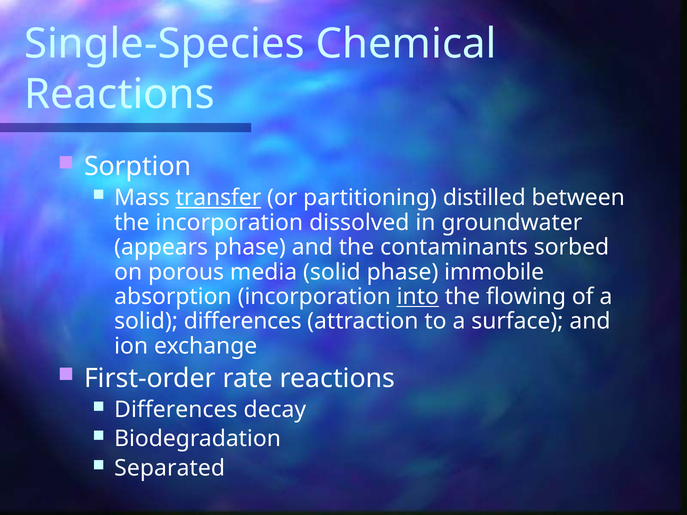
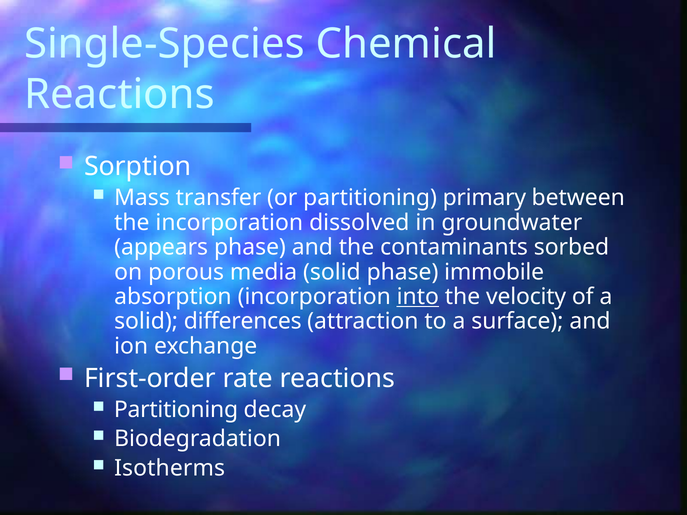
transfer underline: present -> none
distilled: distilled -> primary
flowing: flowing -> velocity
Differences at (176, 410): Differences -> Partitioning
Separated: Separated -> Isotherms
